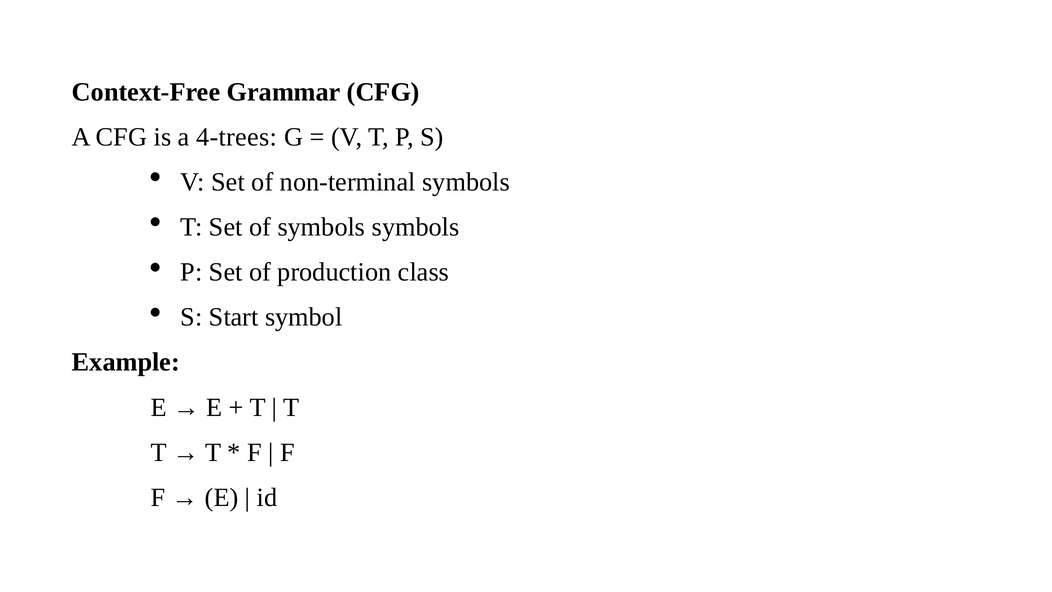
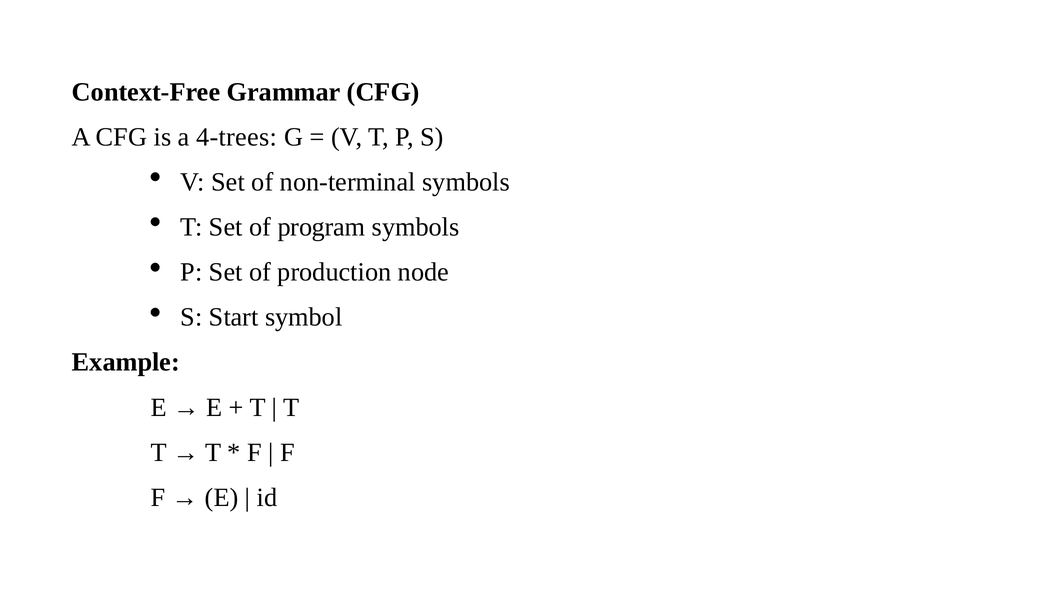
of symbols: symbols -> program
class: class -> node
